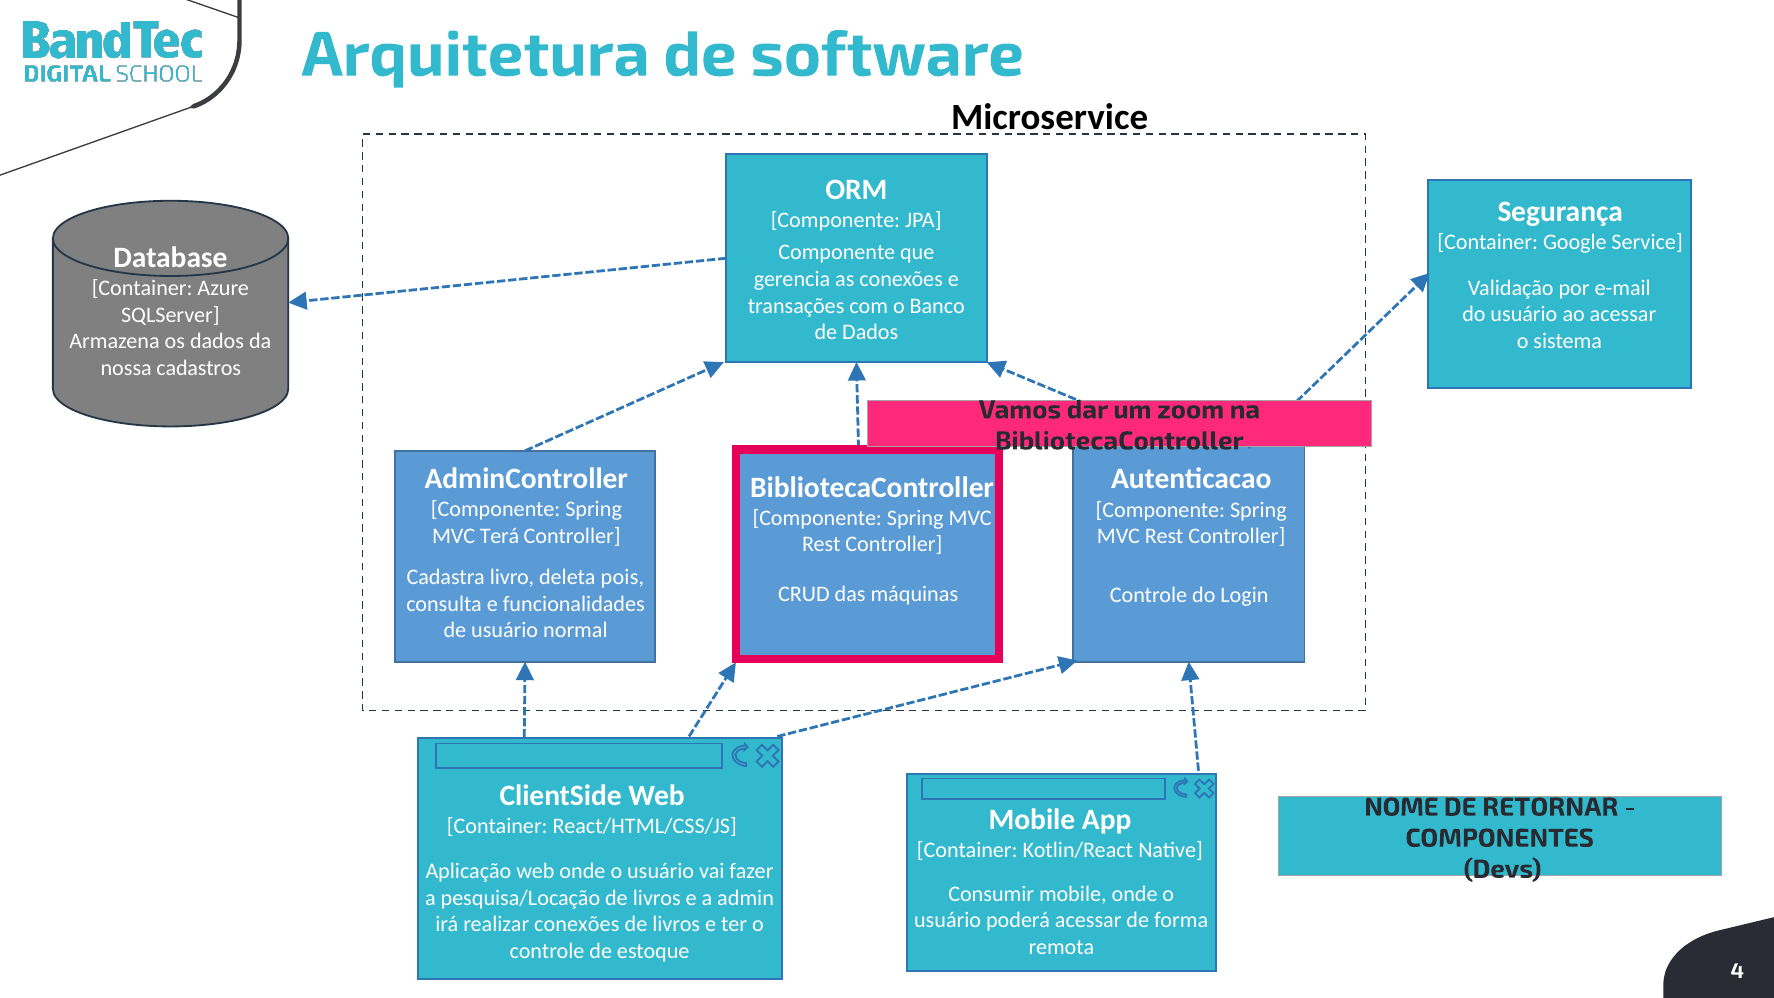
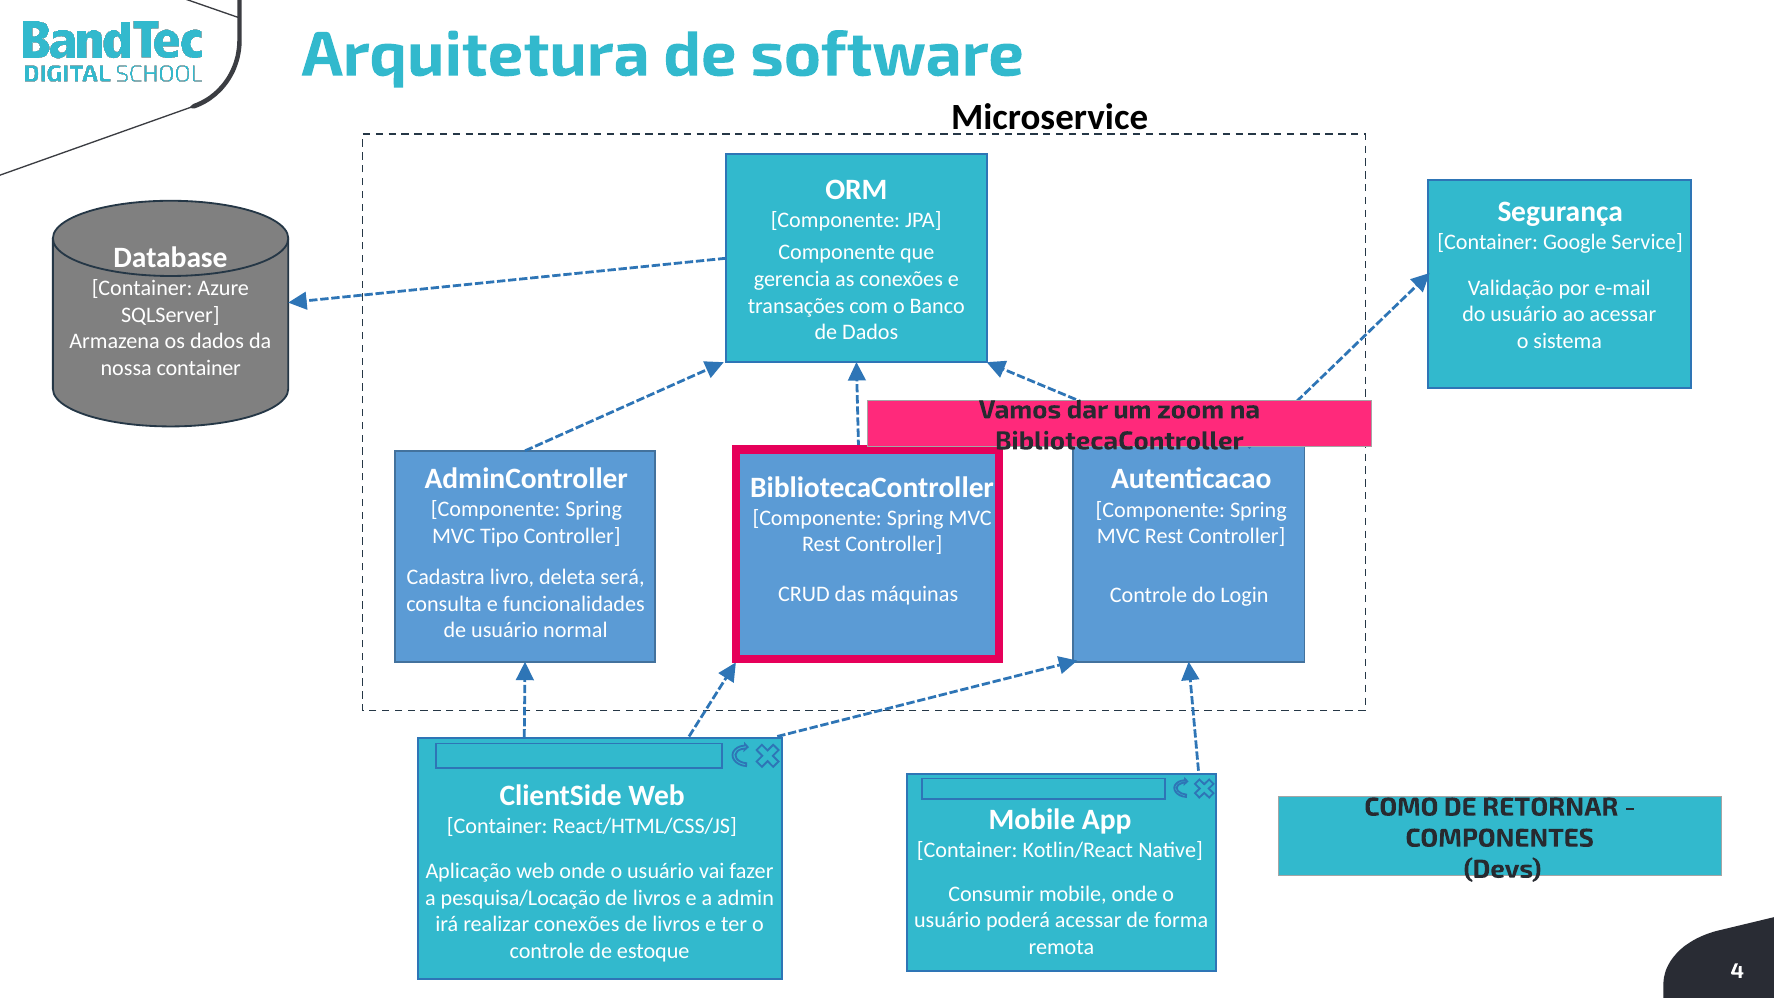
nossa cadastros: cadastros -> container
Terá: Terá -> Tipo
pois: pois -> será
NOME: NOME -> COMO
